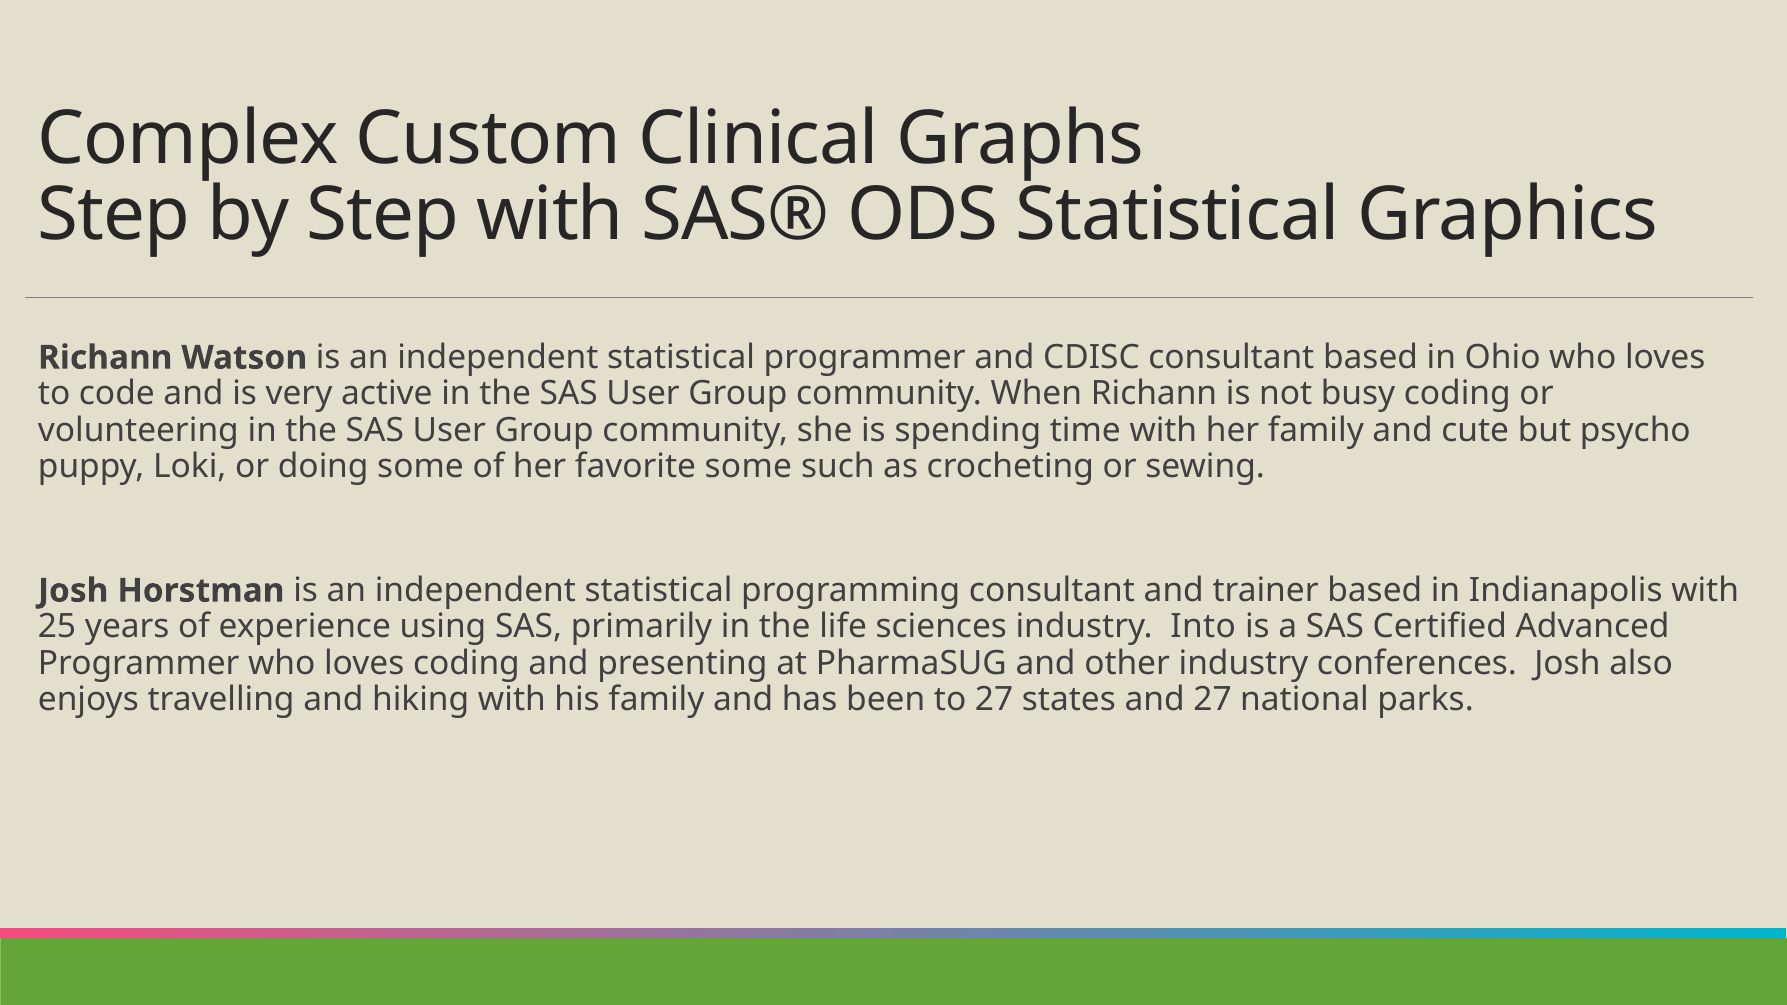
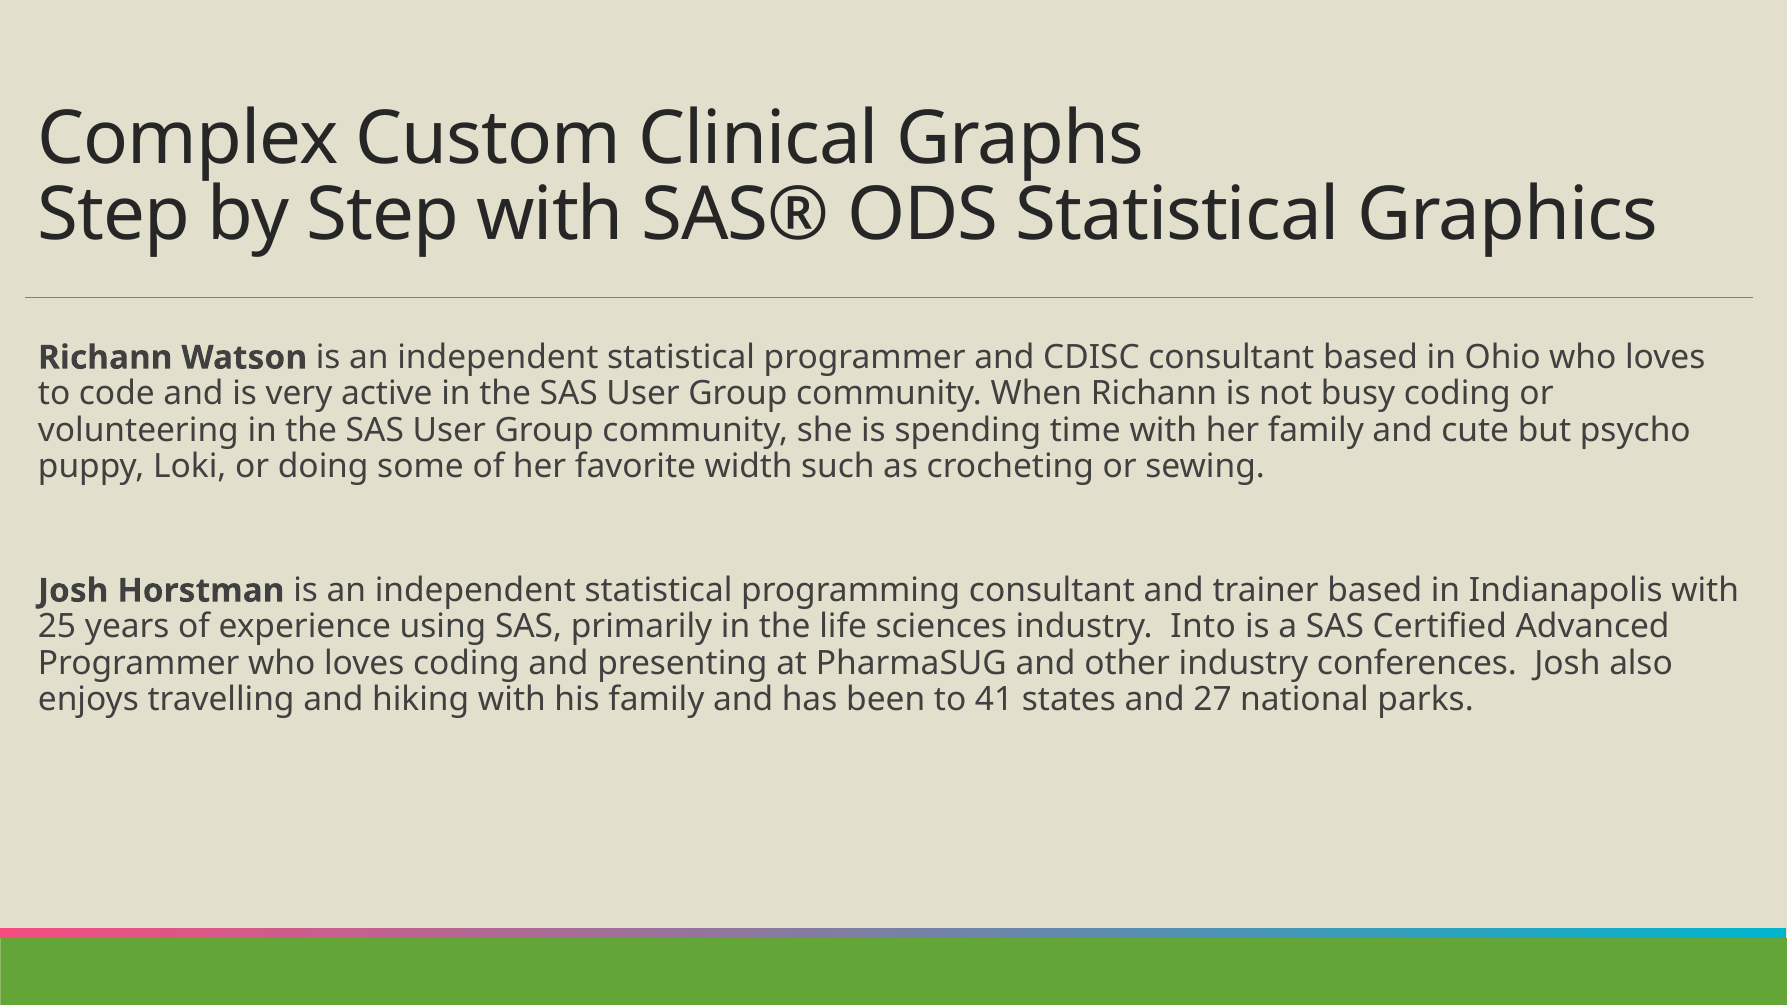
favorite some: some -> width
to 27: 27 -> 41
